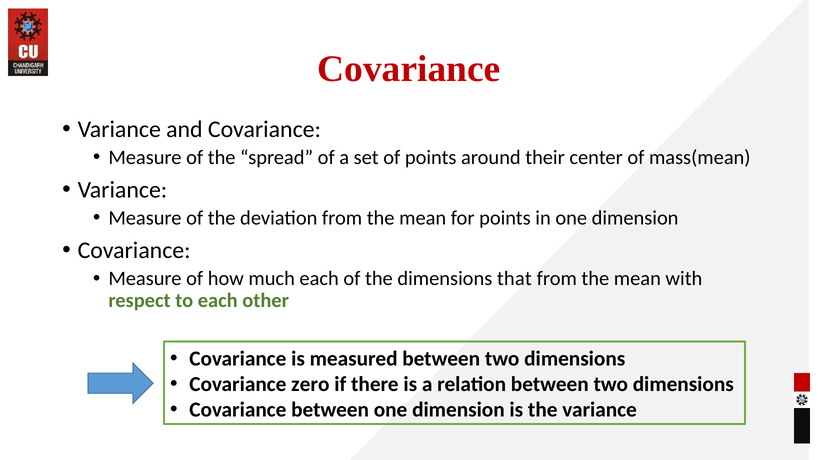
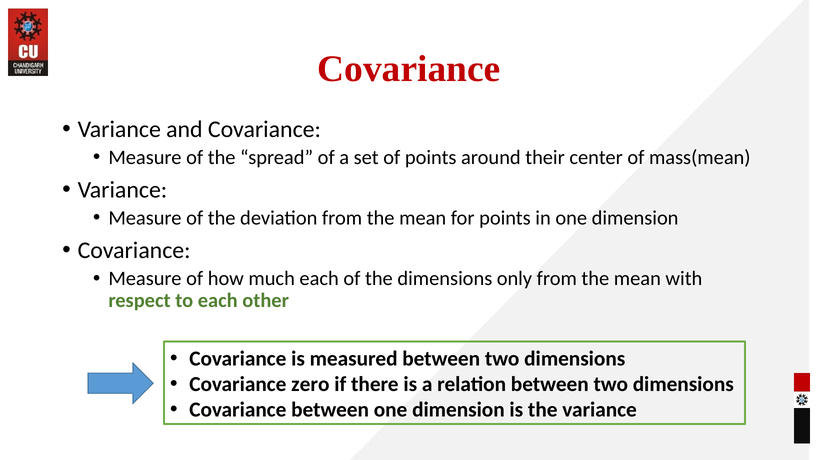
that: that -> only
